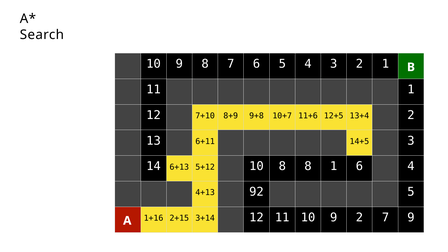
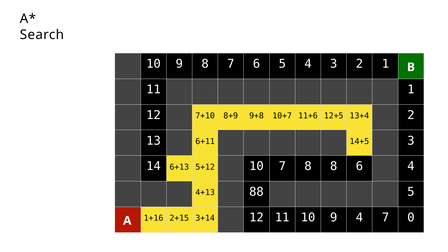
10 8: 8 -> 7
8 1: 1 -> 8
92: 92 -> 88
9 2: 2 -> 4
7 9: 9 -> 0
